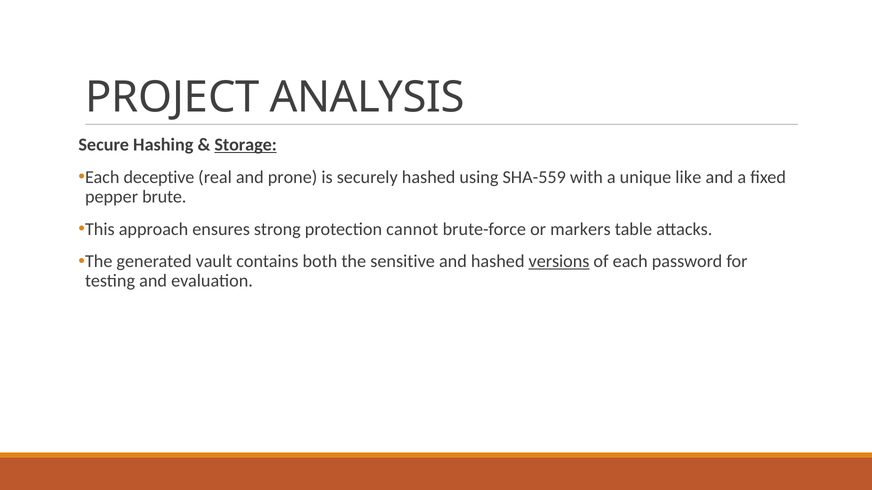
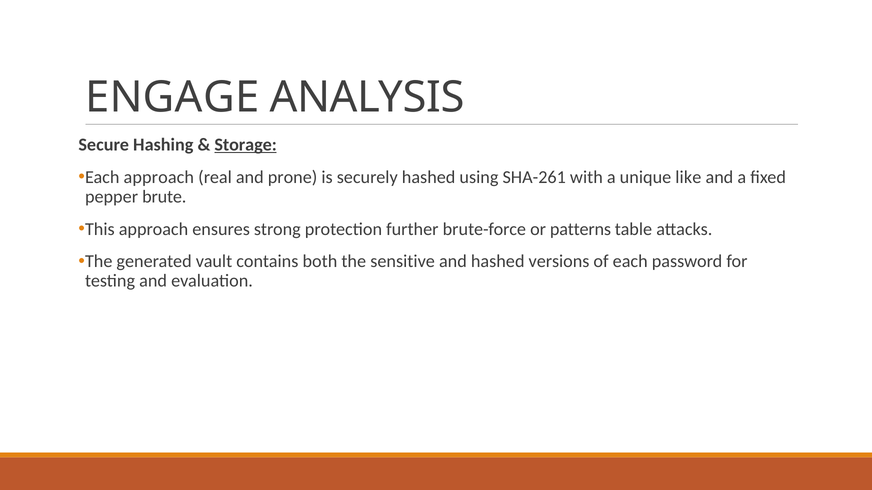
PROJECT: PROJECT -> ENGAGE
Each deceptive: deceptive -> approach
SHA-559: SHA-559 -> SHA-261
cannot: cannot -> further
markers: markers -> patterns
versions underline: present -> none
